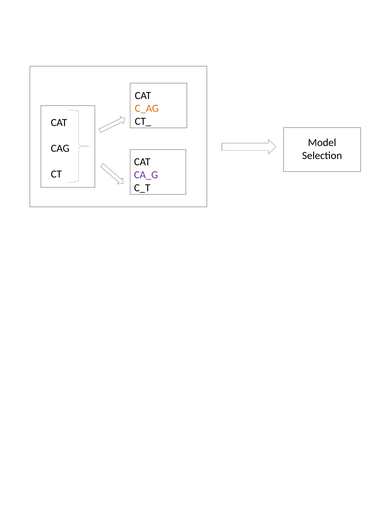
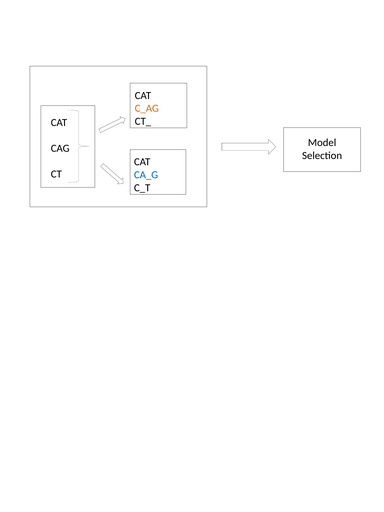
CA_G colour: purple -> blue
